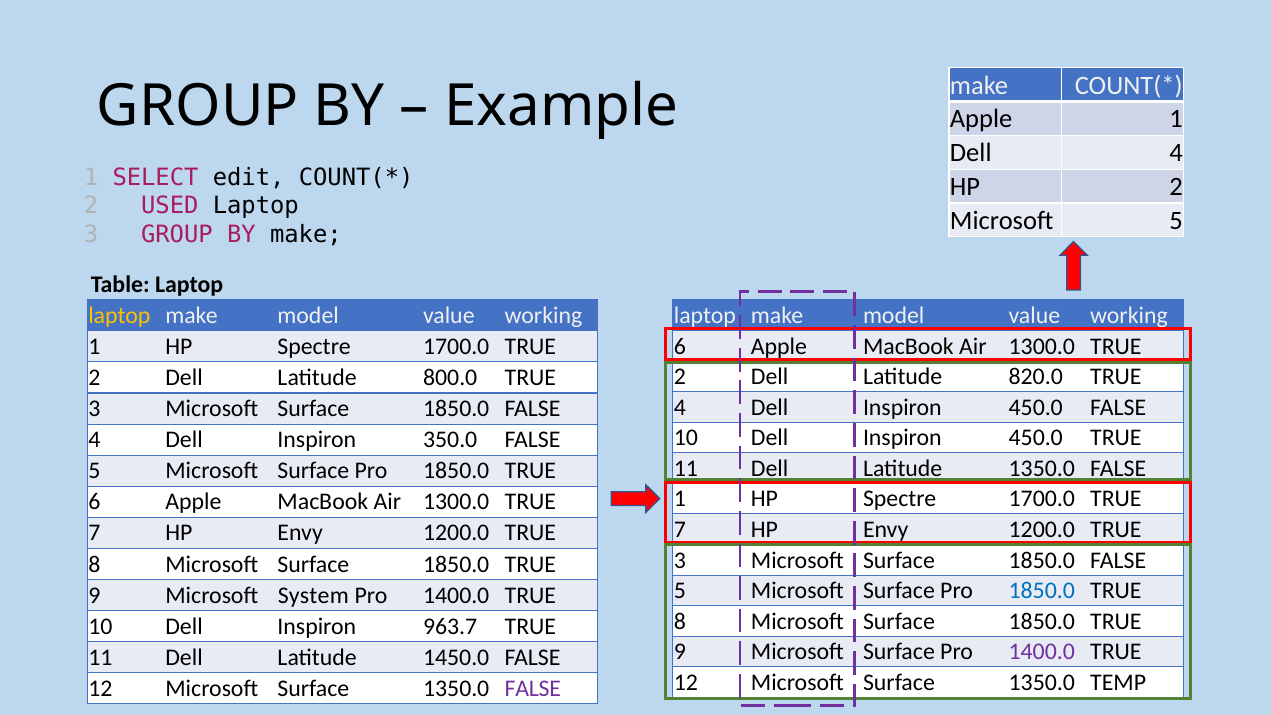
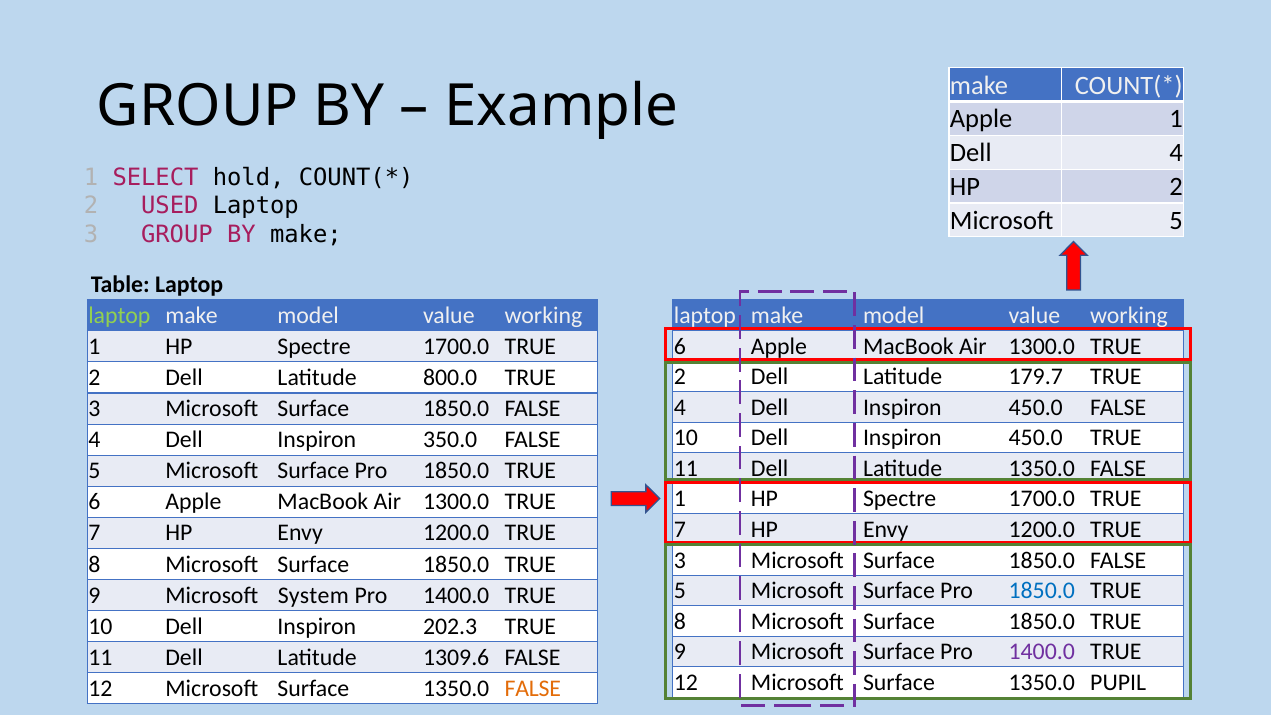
edit: edit -> hold
laptop at (119, 316) colour: yellow -> light green
820.0: 820.0 -> 179.7
963.7: 963.7 -> 202.3
1450.0: 1450.0 -> 1309.6
TEMP: TEMP -> PUPIL
FALSE at (533, 688) colour: purple -> orange
